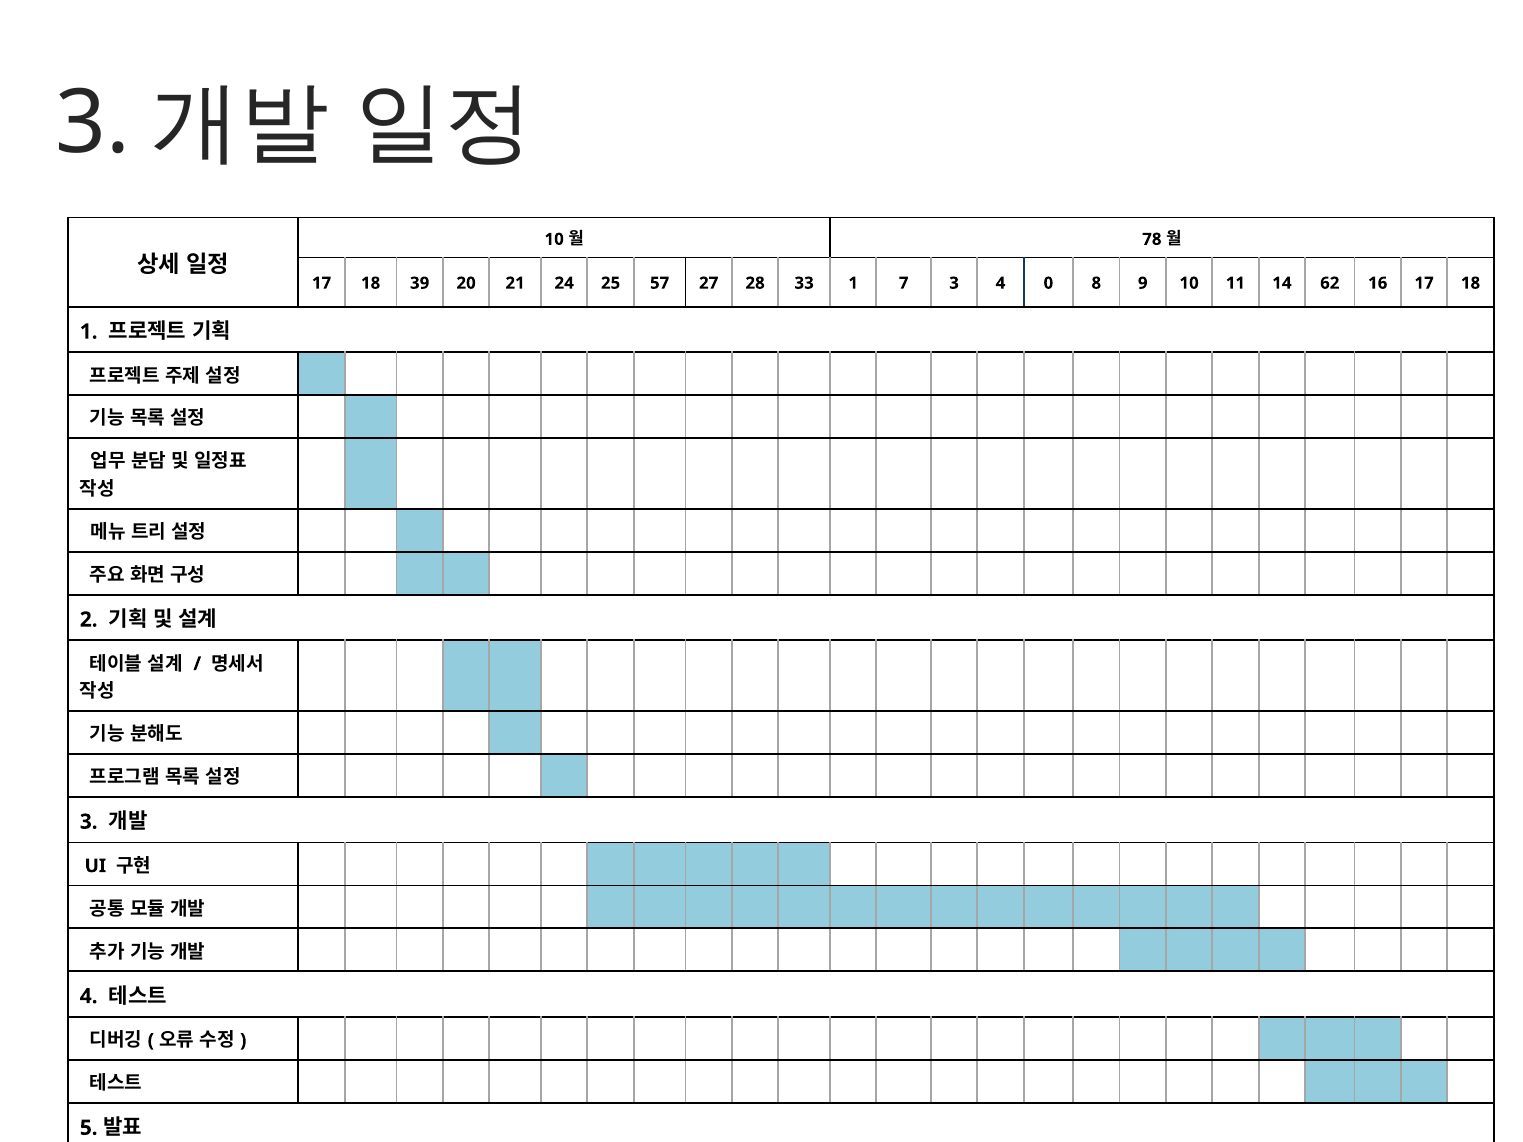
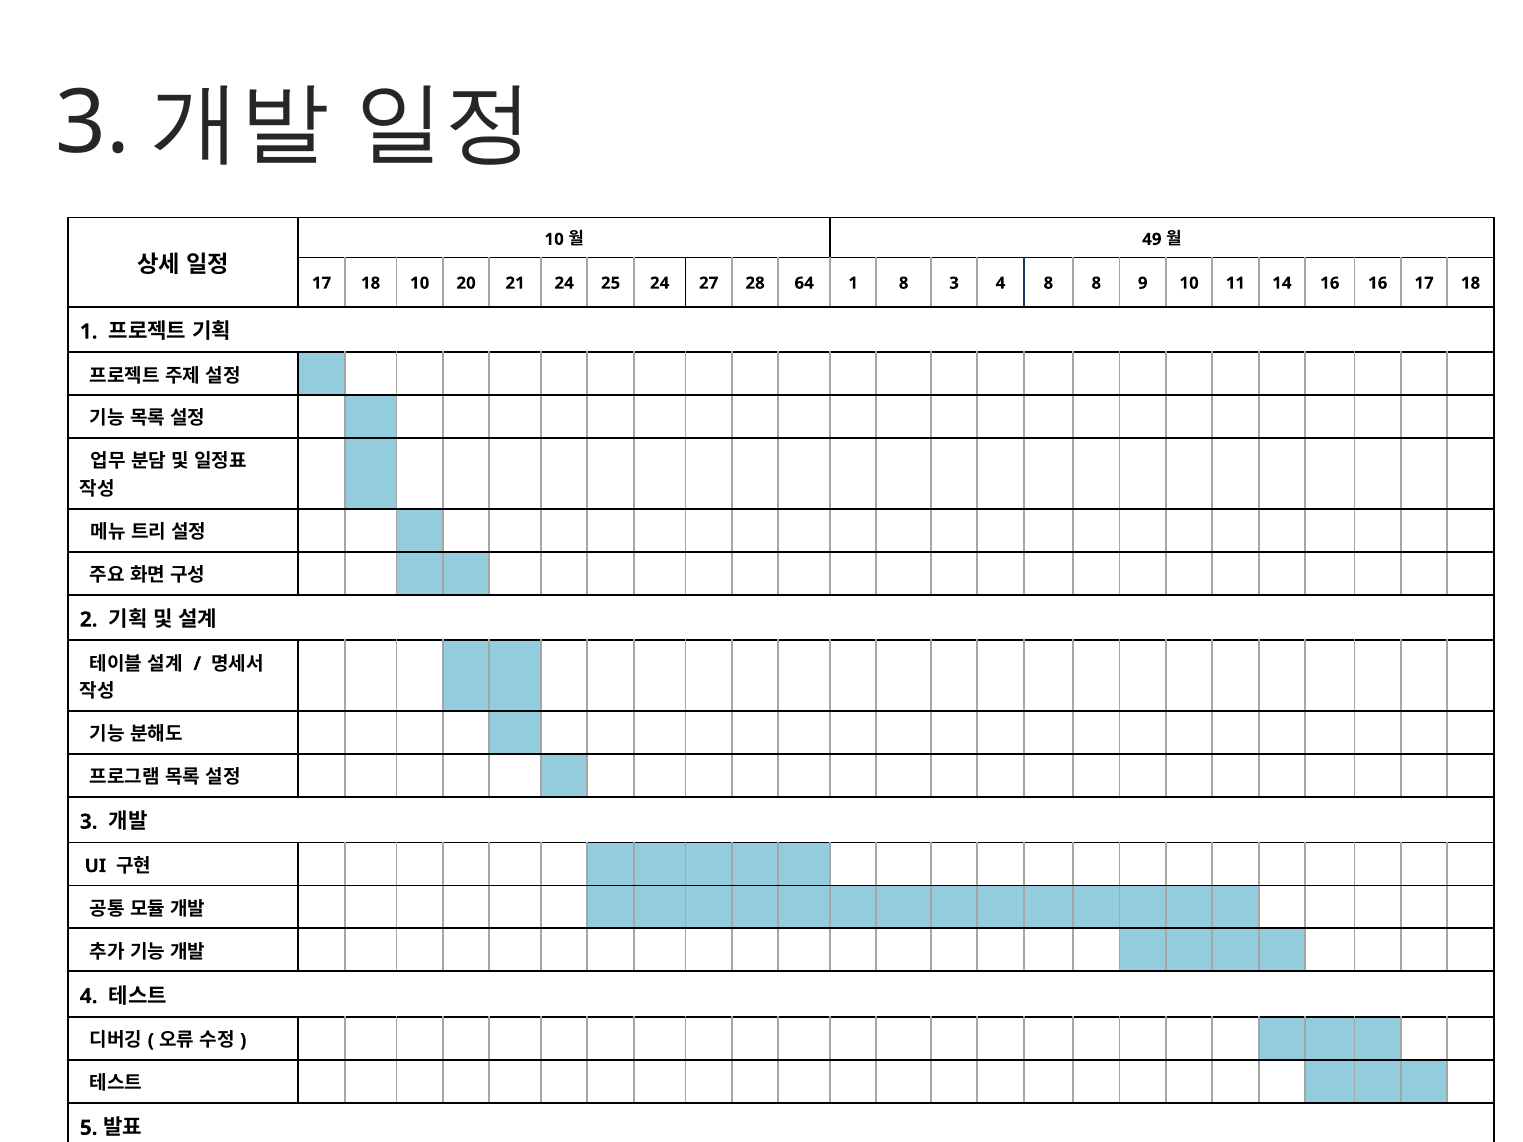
78: 78 -> 49
18 39: 39 -> 10
25 57: 57 -> 24
33: 33 -> 64
1 7: 7 -> 8
4 0: 0 -> 8
14 62: 62 -> 16
